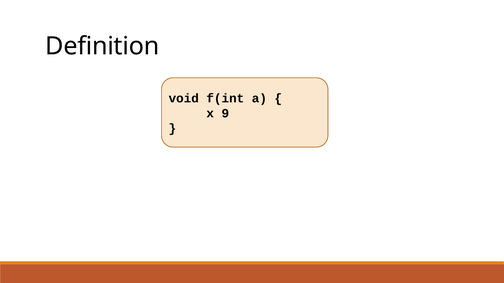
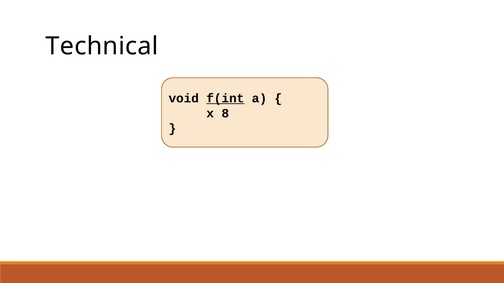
Definition: Definition -> Technical
f(int underline: none -> present
9: 9 -> 8
